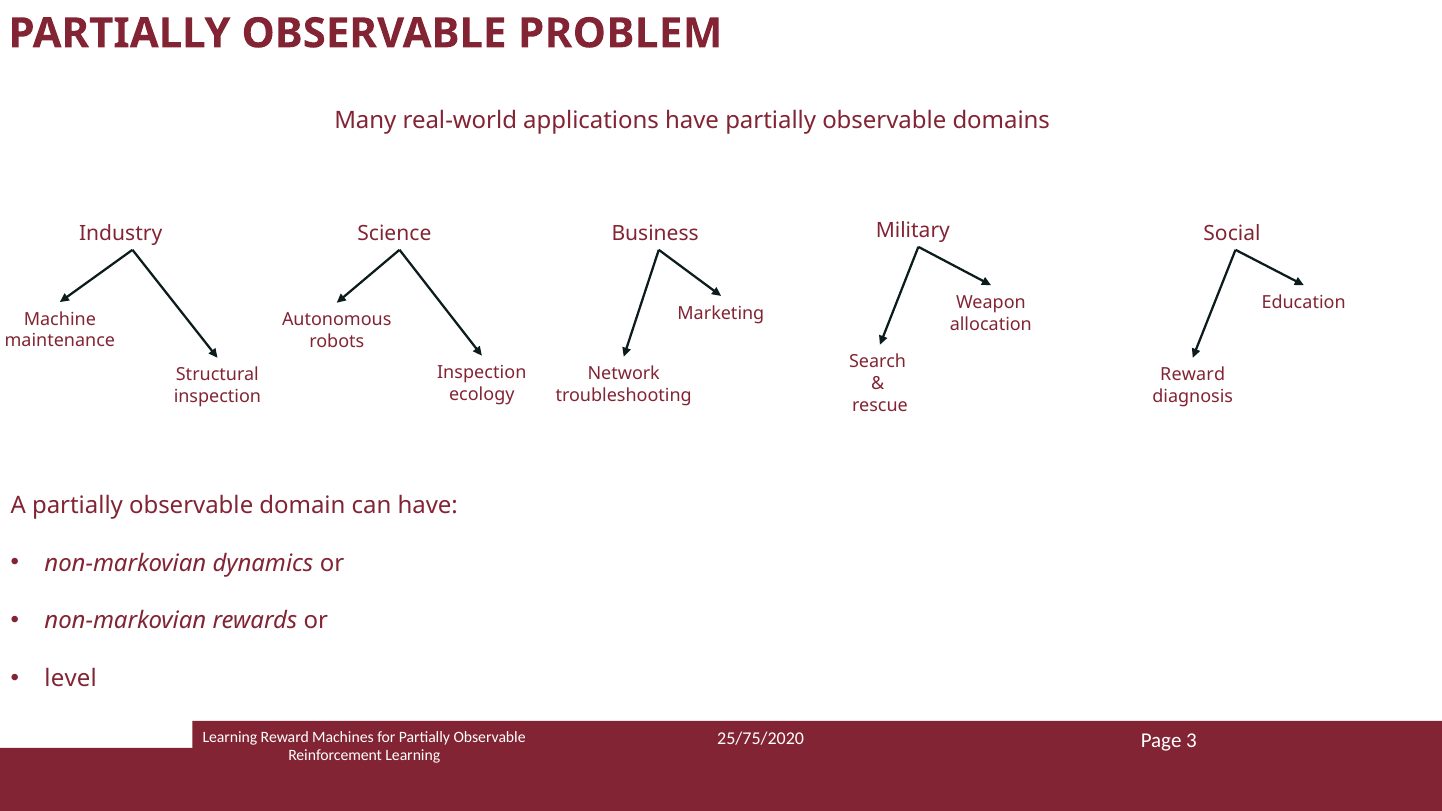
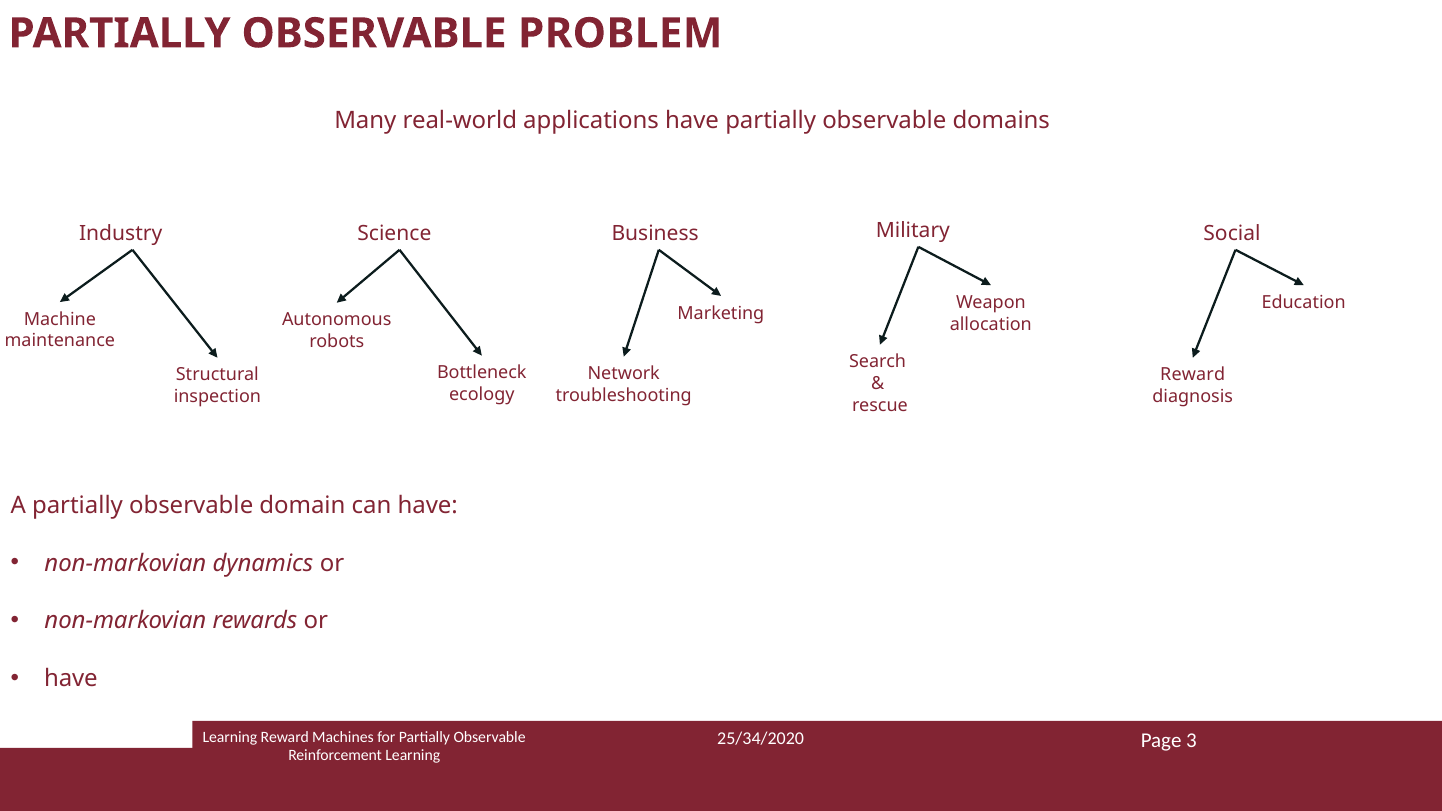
Inspection at (482, 373): Inspection -> Bottleneck
level at (71, 679): level -> have
25/75/2020: 25/75/2020 -> 25/34/2020
